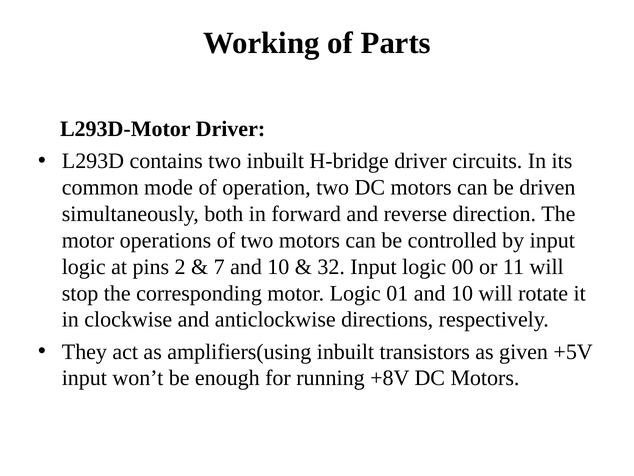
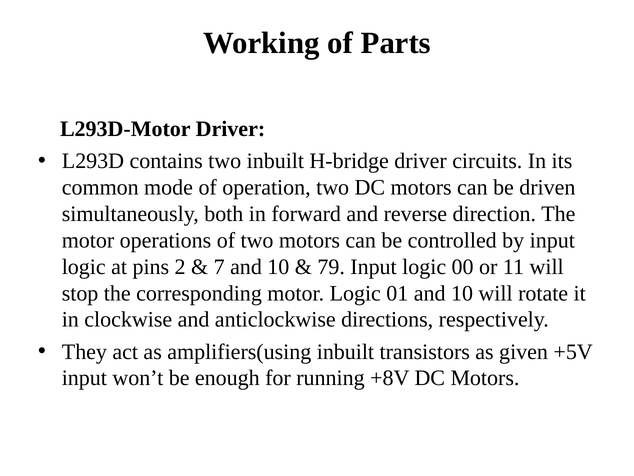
32: 32 -> 79
